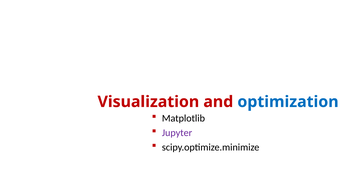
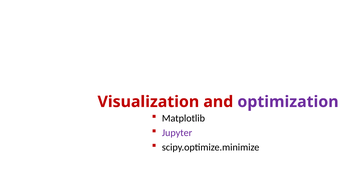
optimization colour: blue -> purple
